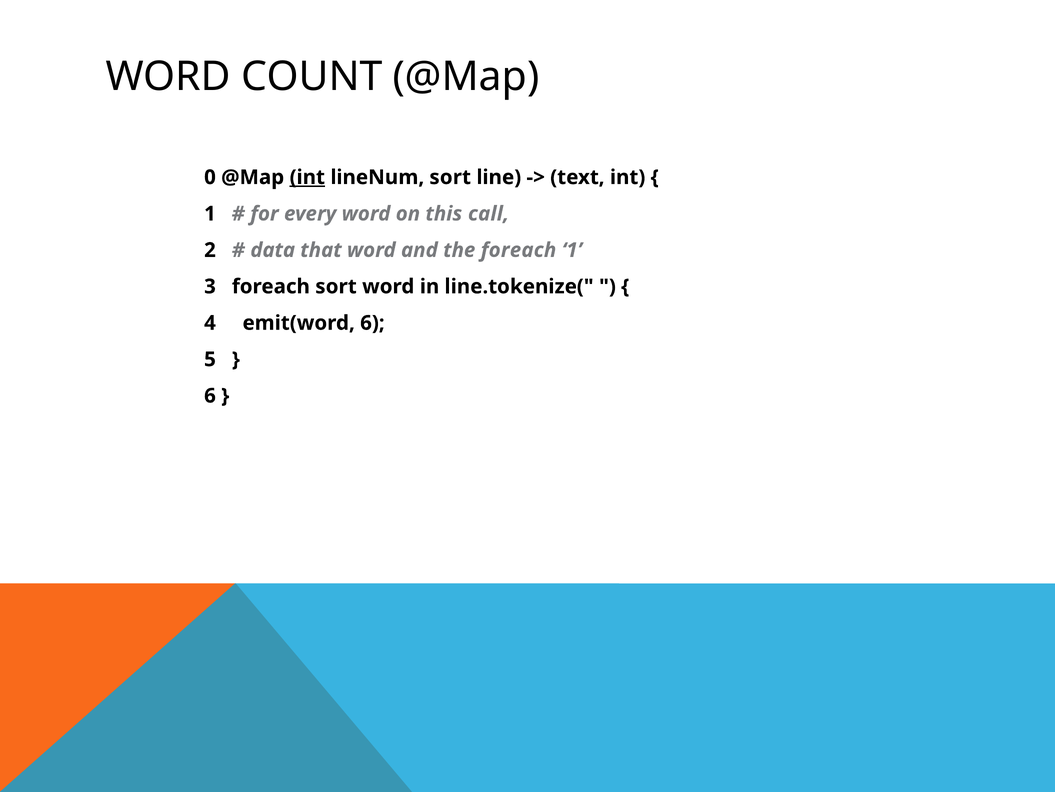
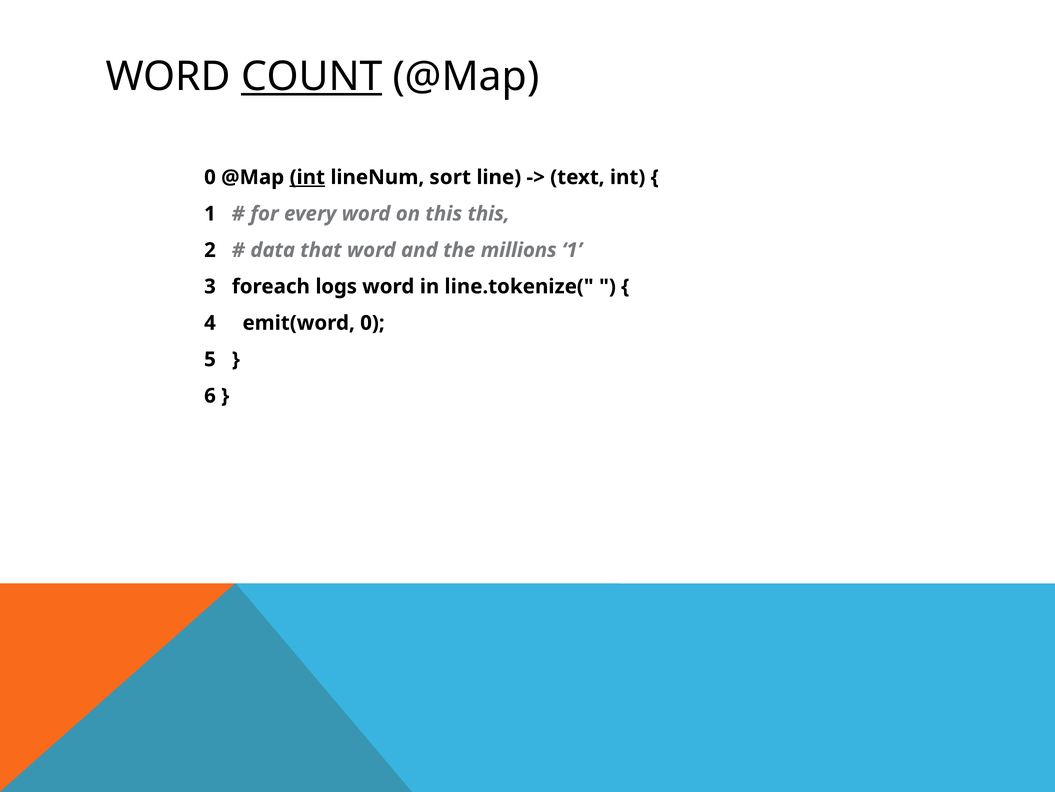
COUNT underline: none -> present
this call: call -> this
the foreach: foreach -> millions
foreach sort: sort -> logs
emit(word 6: 6 -> 0
